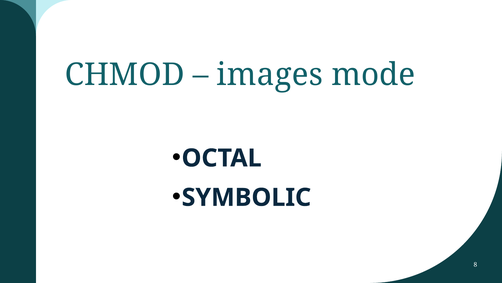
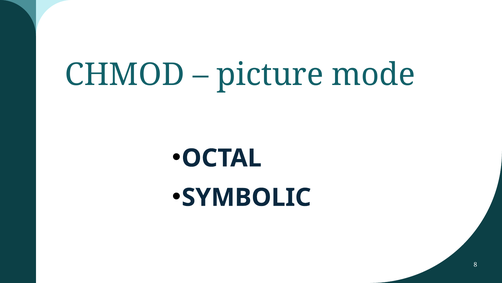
images: images -> picture
